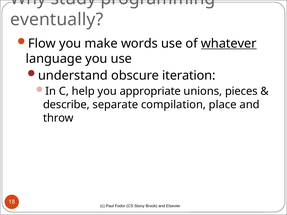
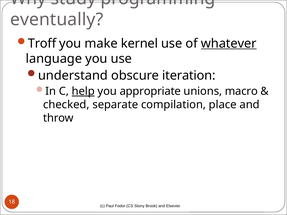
Flow: Flow -> Troff
words: words -> kernel
help underline: none -> present
pieces: pieces -> macro
describe: describe -> checked
